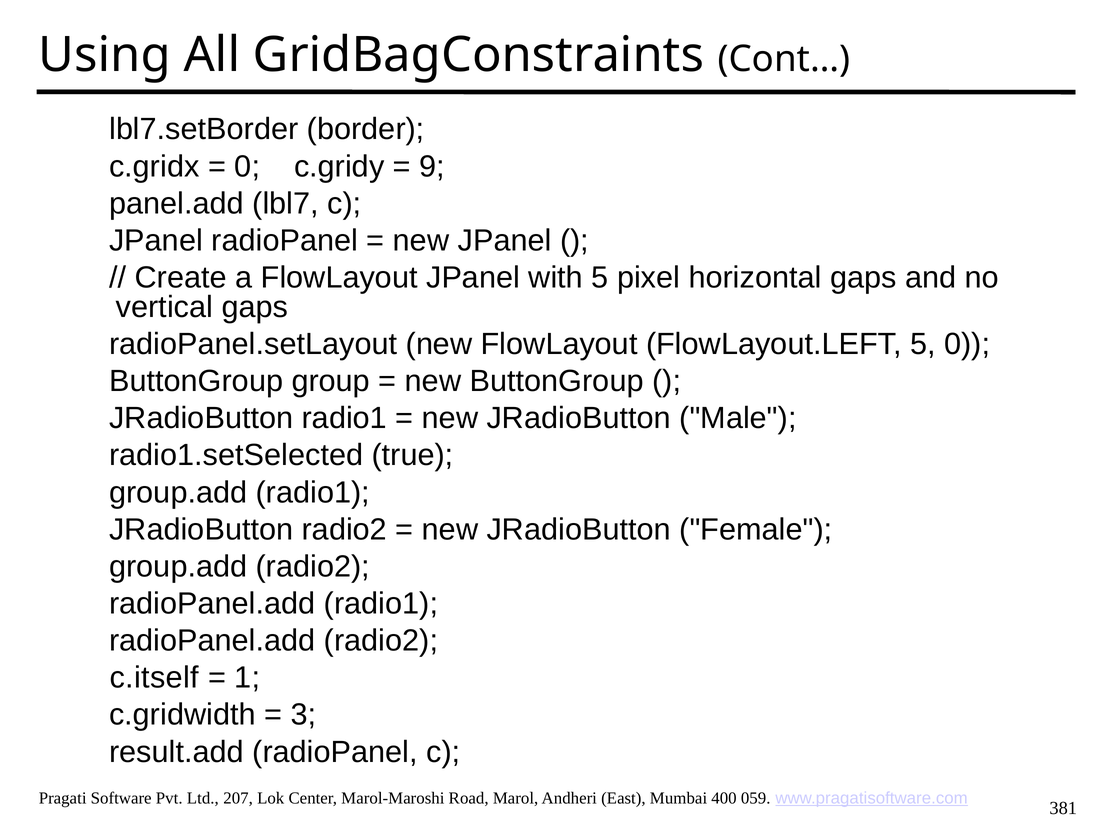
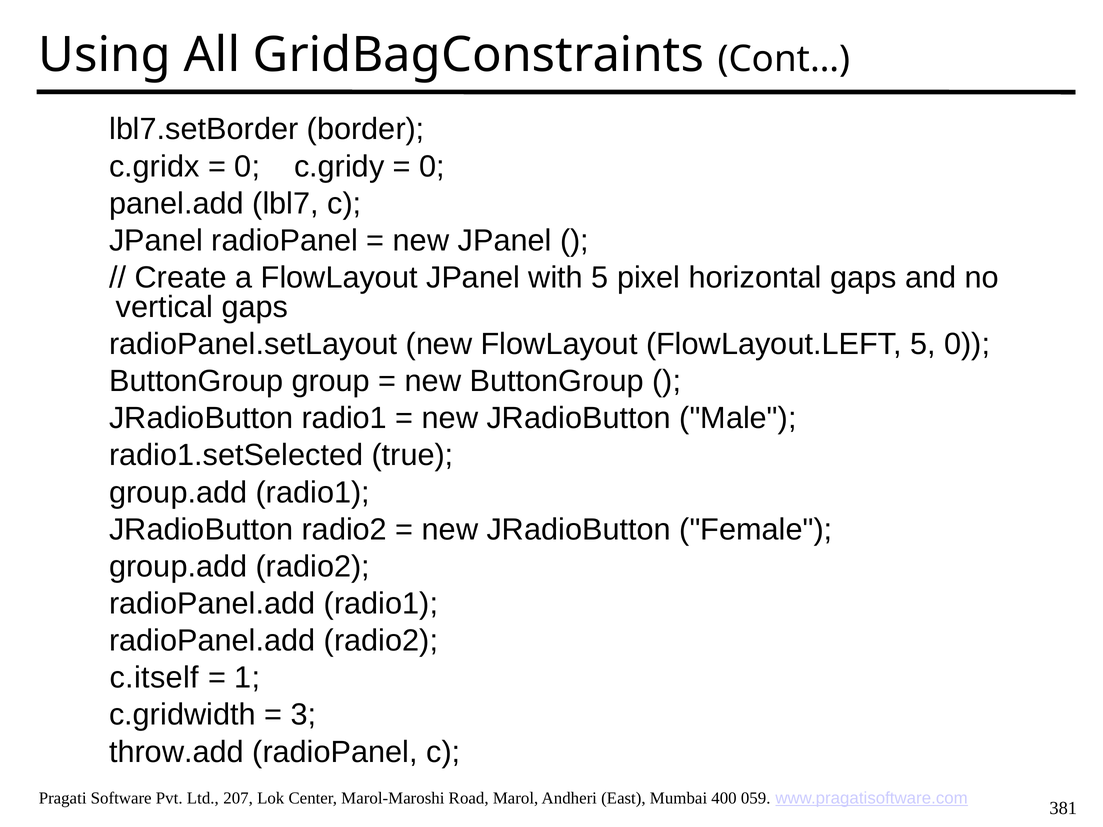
9 at (432, 166): 9 -> 0
result.add: result.add -> throw.add
